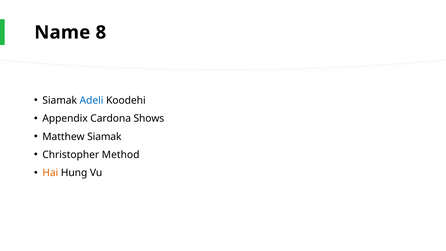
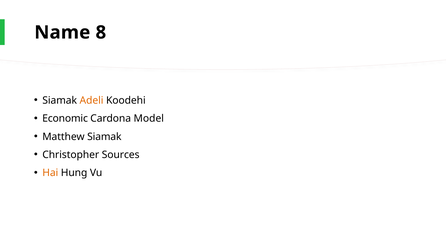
Adeli colour: blue -> orange
Appendix: Appendix -> Economic
Shows: Shows -> Model
Method: Method -> Sources
